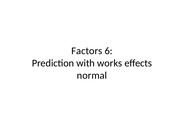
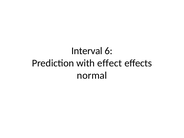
Factors: Factors -> Interval
works: works -> effect
